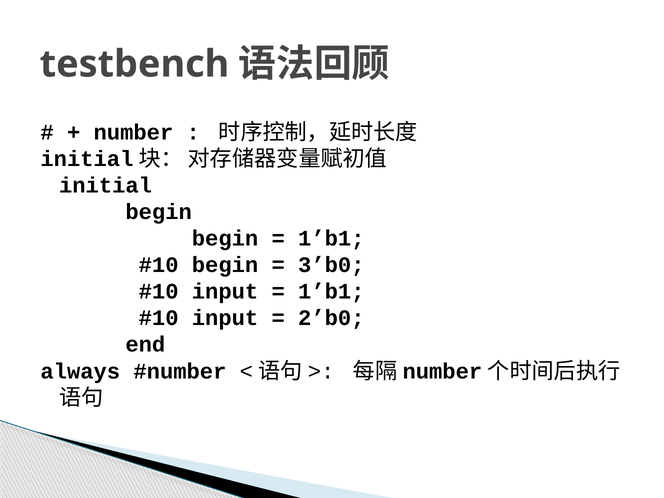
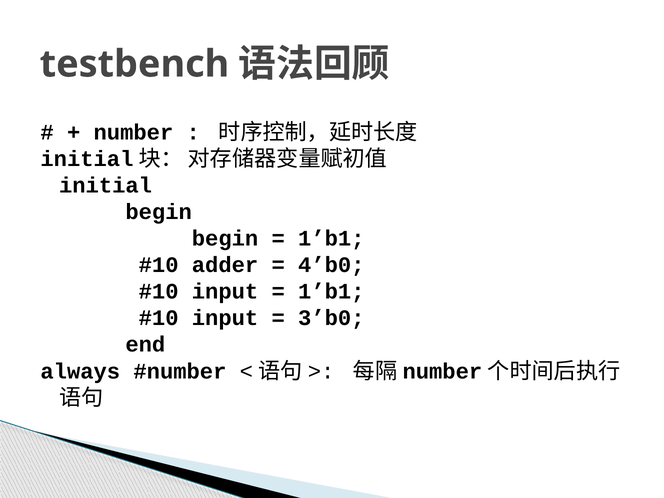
begin at (225, 265): begin -> adder
3’b0: 3’b0 -> 4’b0
2’b0: 2’b0 -> 3’b0
